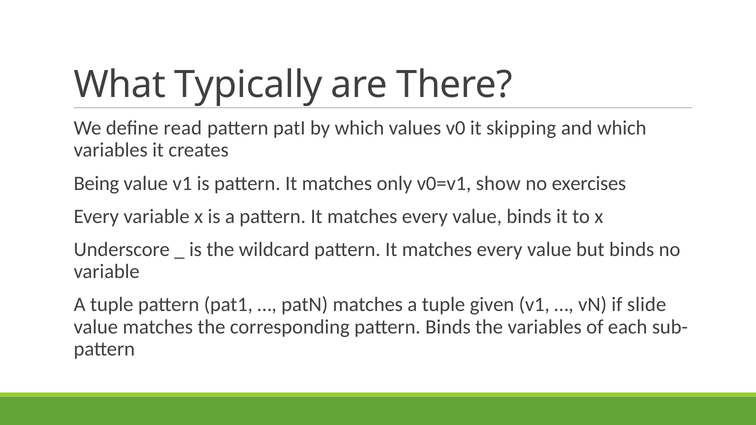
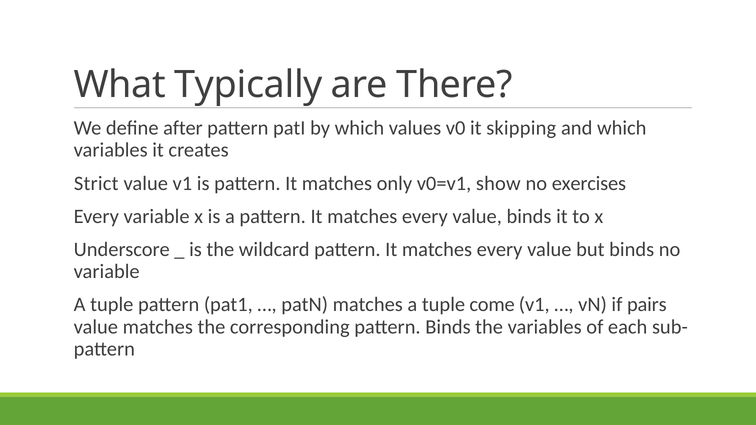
read: read -> after
Being: Being -> Strict
given: given -> come
slide: slide -> pairs
